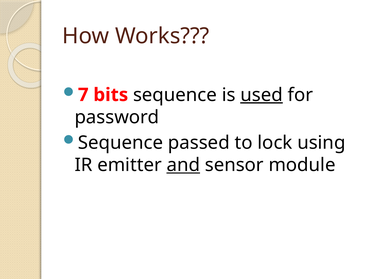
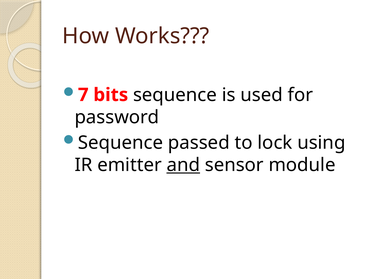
used underline: present -> none
